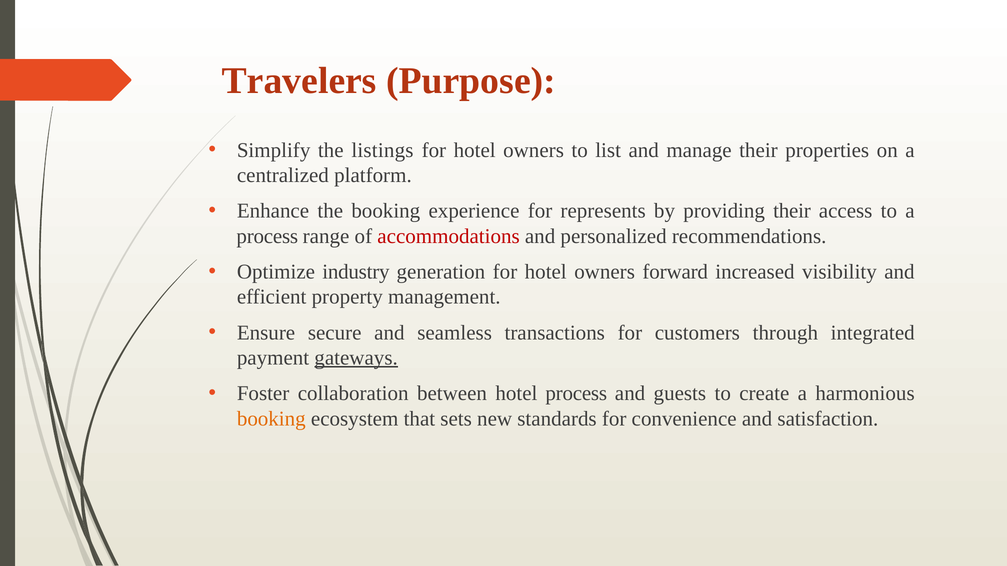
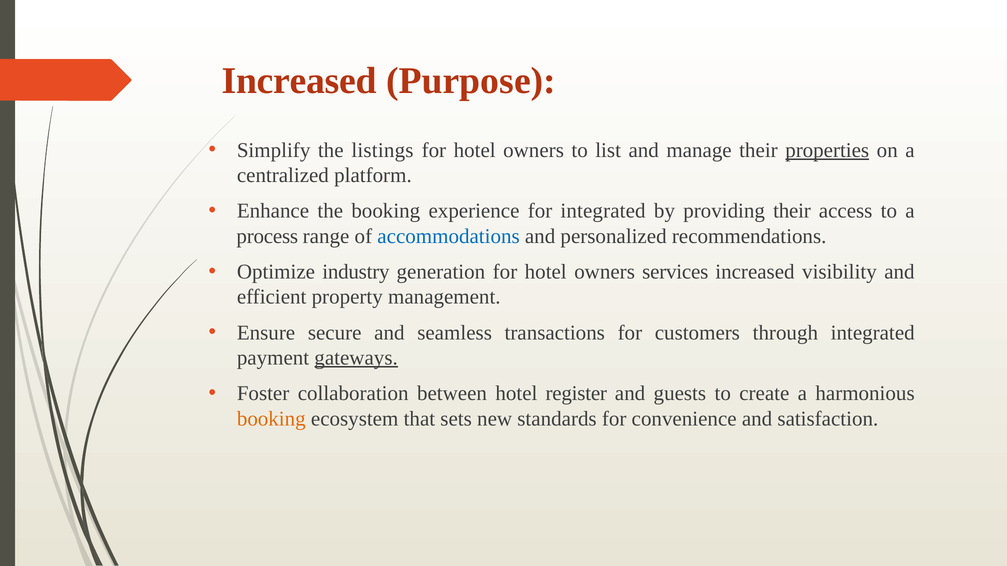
Travelers at (299, 81): Travelers -> Increased
properties underline: none -> present
for represents: represents -> integrated
accommodations colour: red -> blue
forward: forward -> services
hotel process: process -> register
